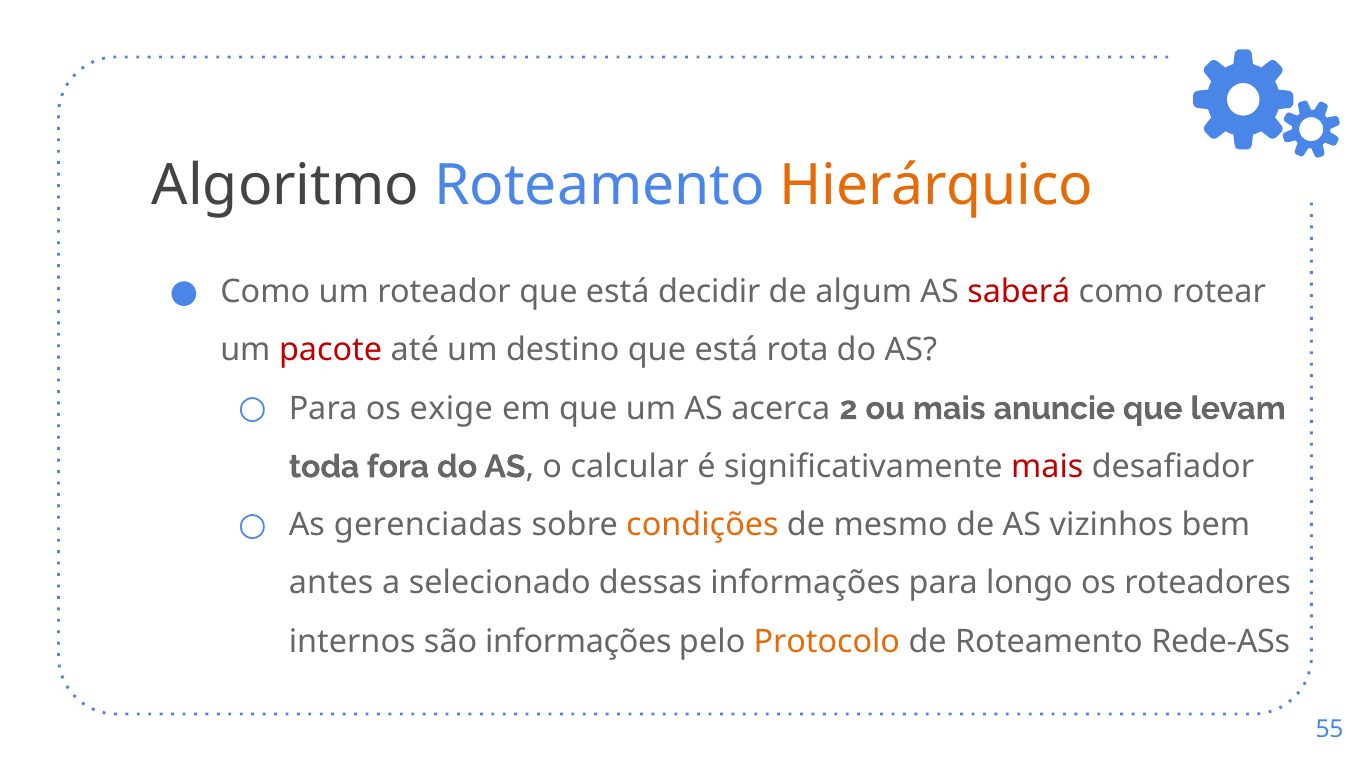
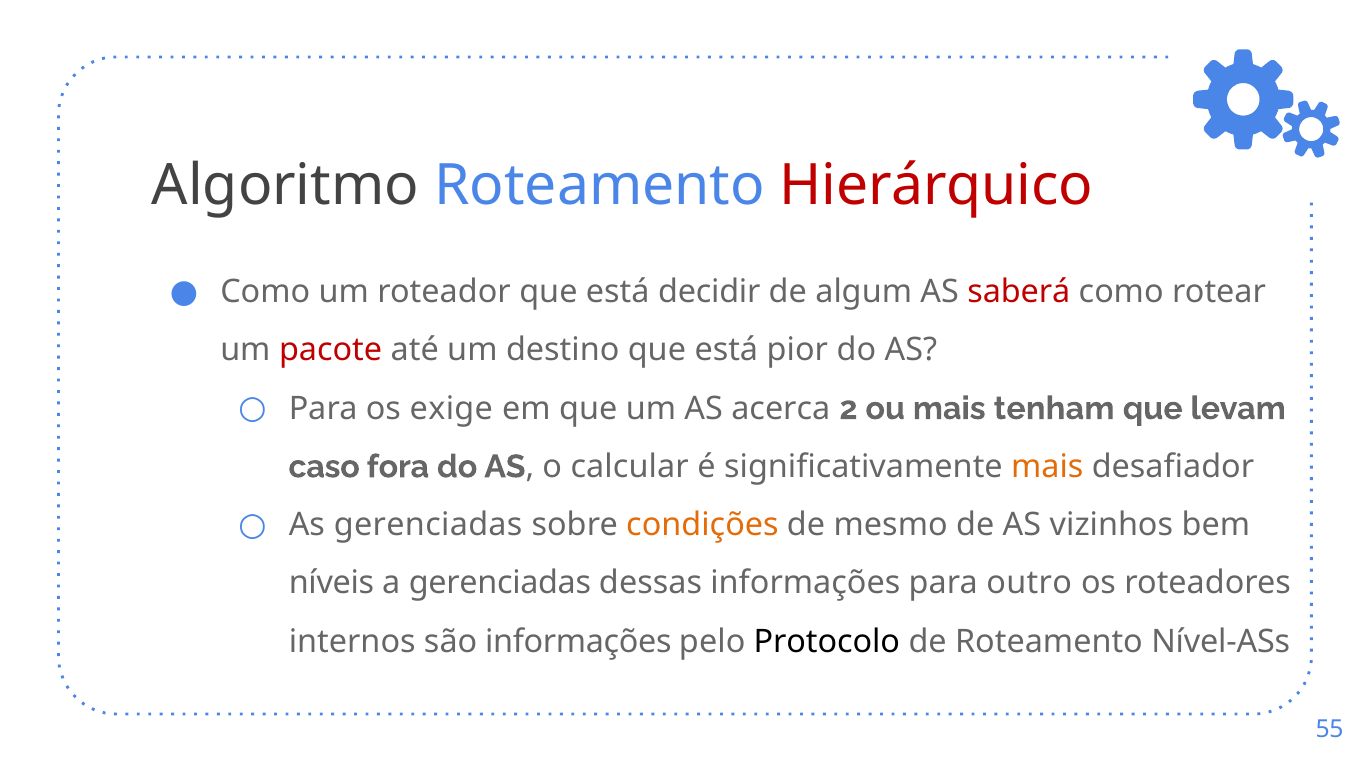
Hierárquico colour: orange -> red
rota: rota -> pior
anuncie: anuncie -> tenham
toda: toda -> caso
mais at (1047, 466) colour: red -> orange
antes: antes -> níveis
a selecionado: selecionado -> gerenciadas
longo: longo -> outro
Protocolo colour: orange -> black
Rede-ASs: Rede-ASs -> Nível-ASs
